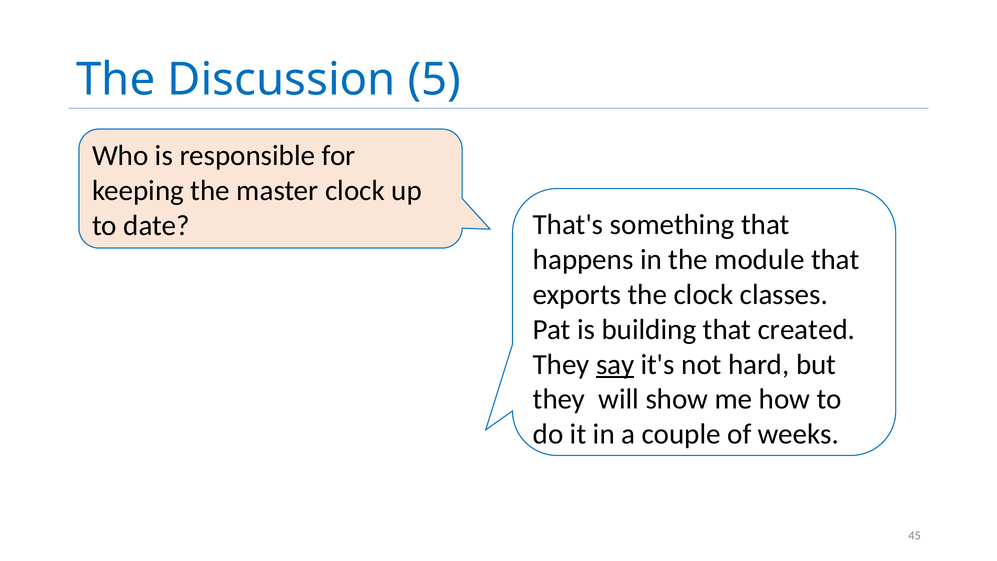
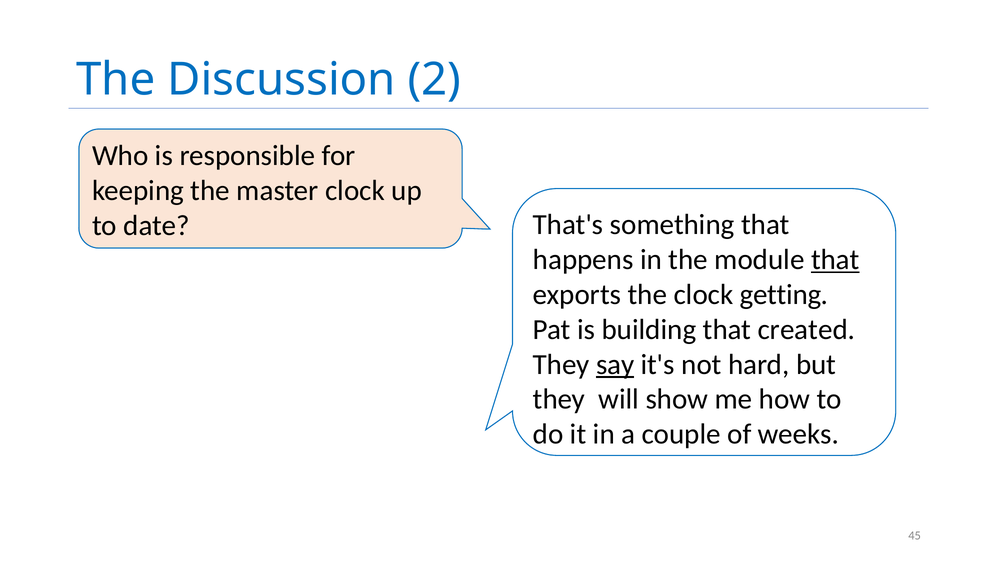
5: 5 -> 2
that at (835, 260) underline: none -> present
classes: classes -> getting
